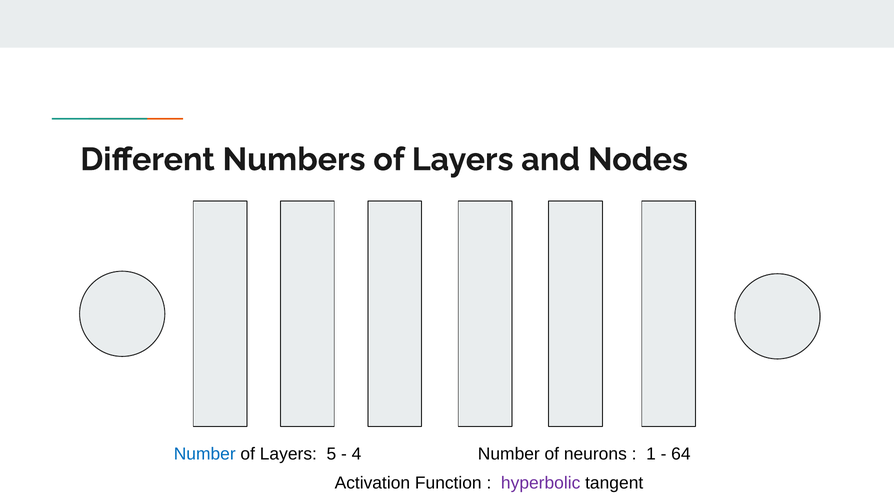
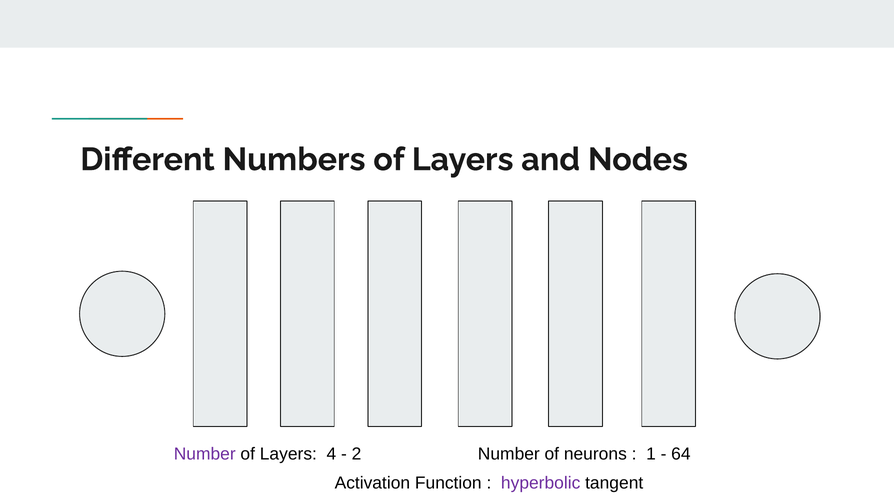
Number at (205, 454) colour: blue -> purple
5: 5 -> 4
4: 4 -> 2
